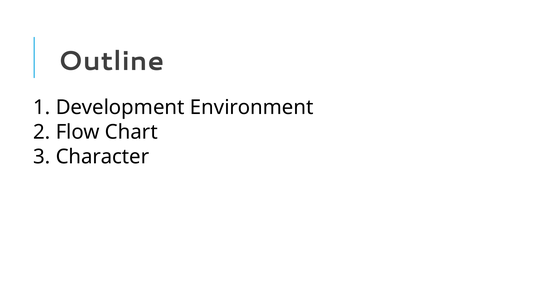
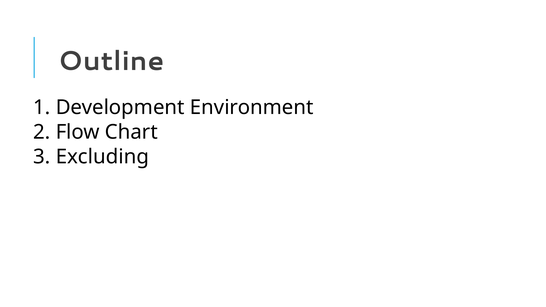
Character: Character -> Excluding
